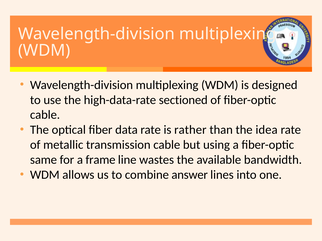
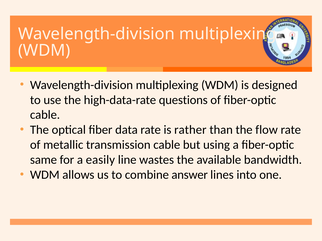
sectioned: sectioned -> questions
idea: idea -> flow
frame: frame -> easily
